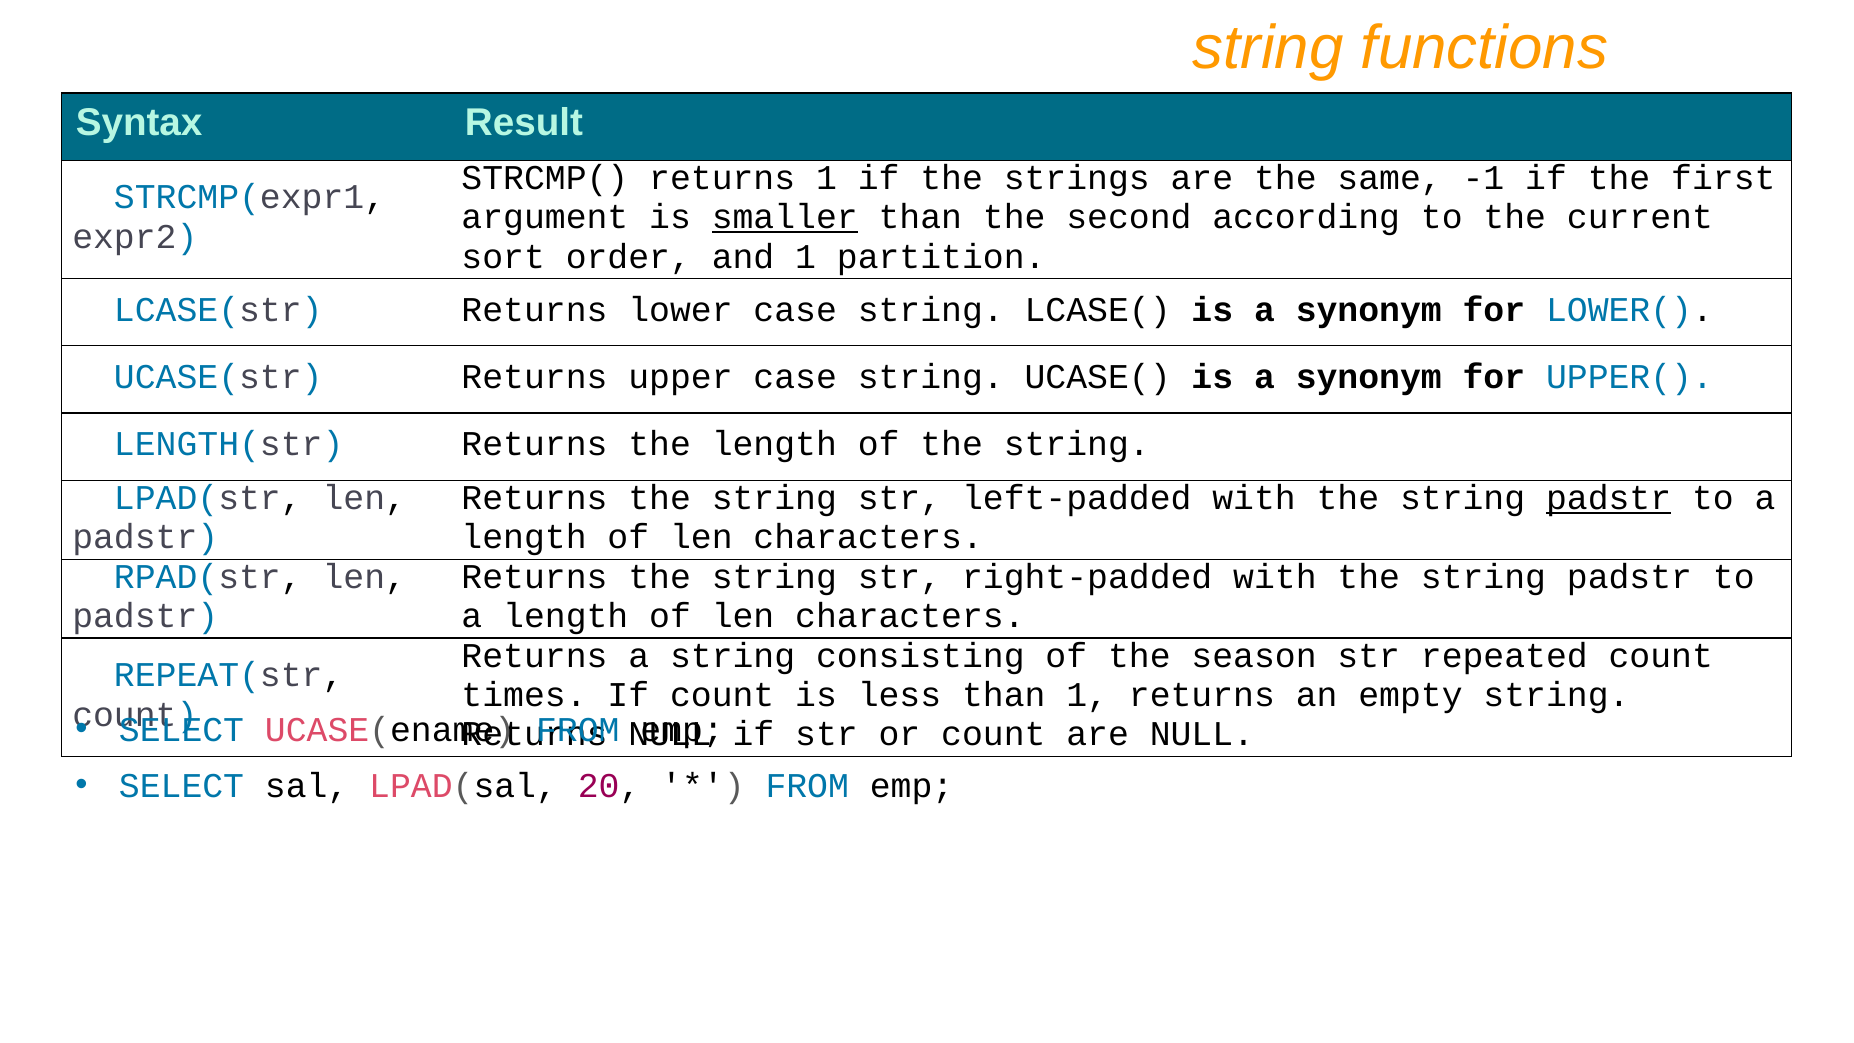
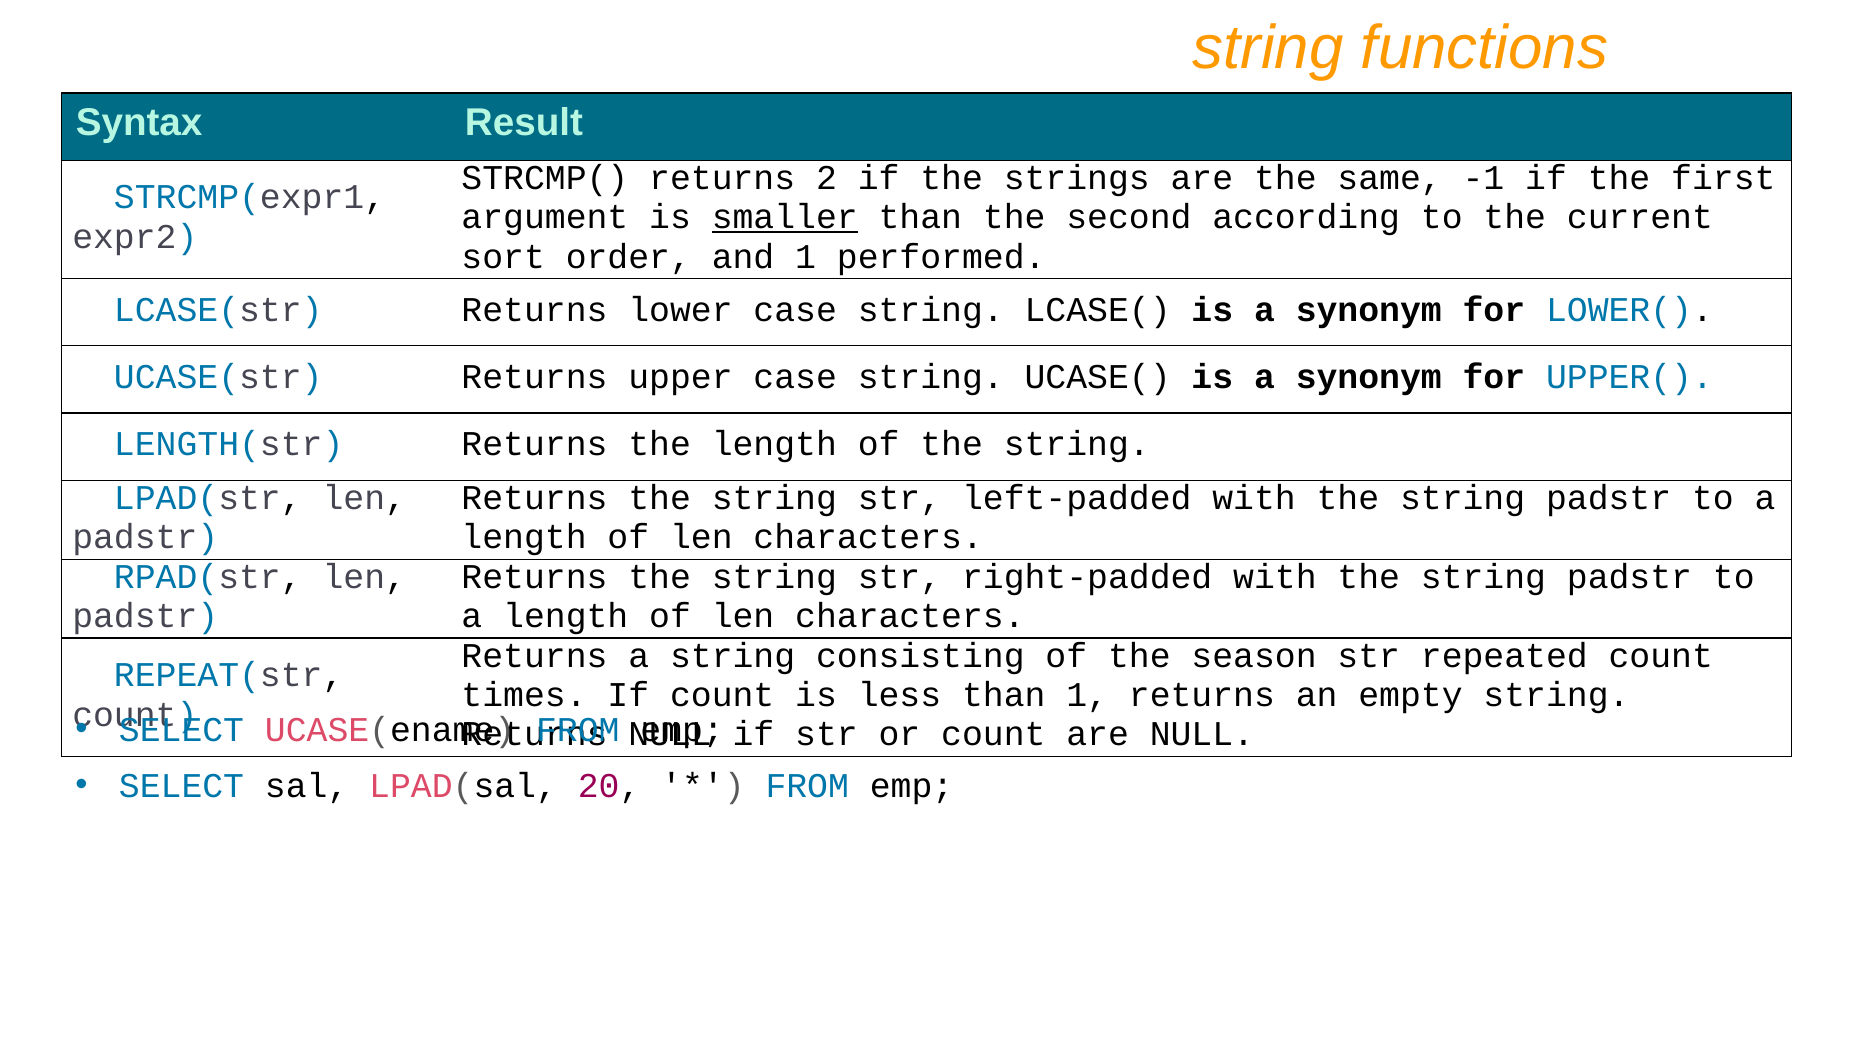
returns 1: 1 -> 2
partition: partition -> performed
padstr at (1609, 498) underline: present -> none
